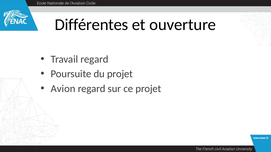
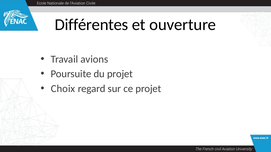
Travail regard: regard -> avions
Avion: Avion -> Choix
